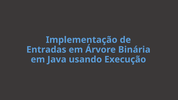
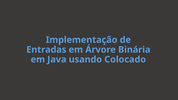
Execução: Execução -> Colocado
